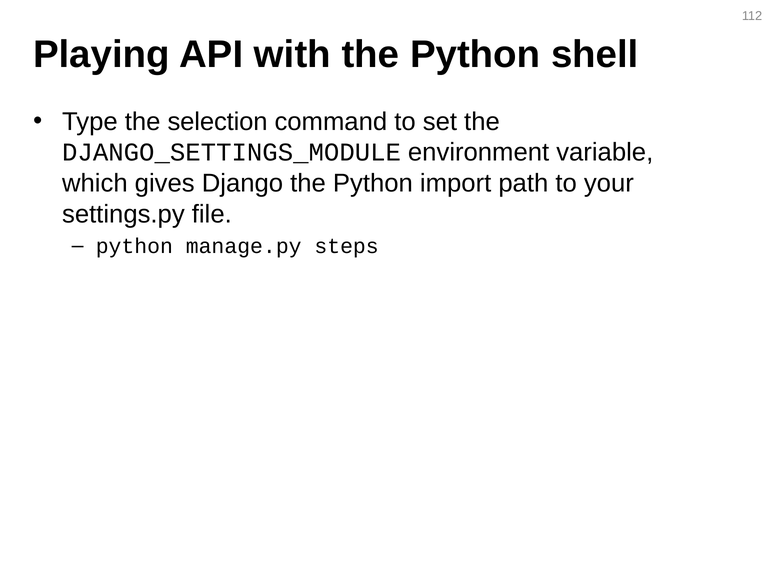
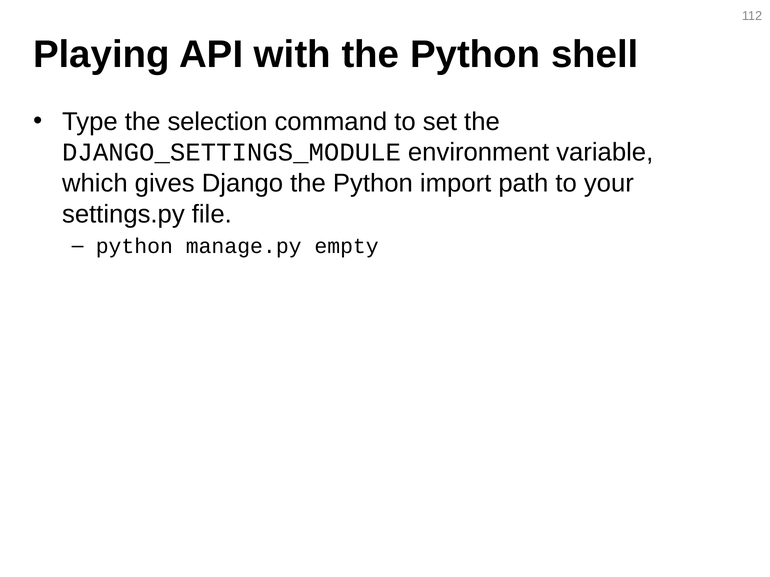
steps: steps -> empty
